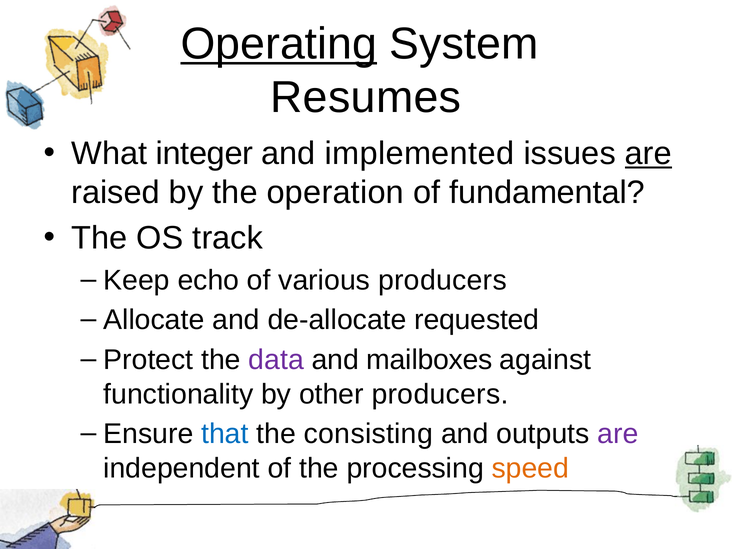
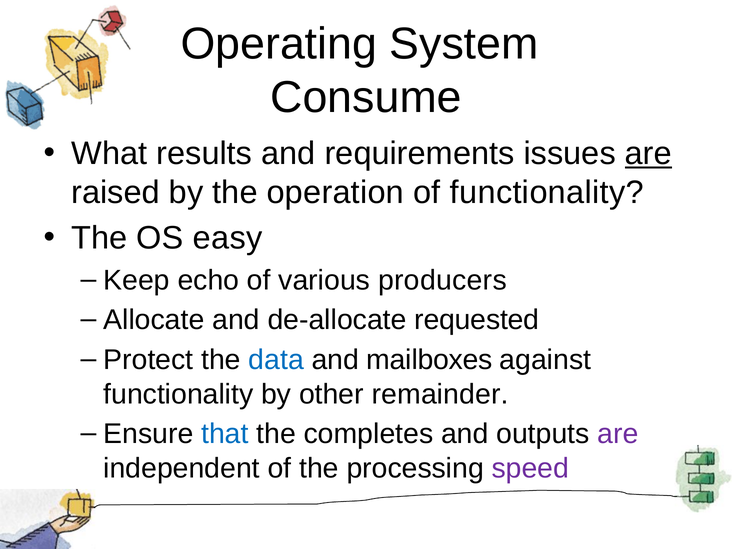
Operating underline: present -> none
Resumes: Resumes -> Consume
integer: integer -> results
implemented: implemented -> requirements
of fundamental: fundamental -> functionality
track: track -> easy
data colour: purple -> blue
other producers: producers -> remainder
consisting: consisting -> completes
speed colour: orange -> purple
